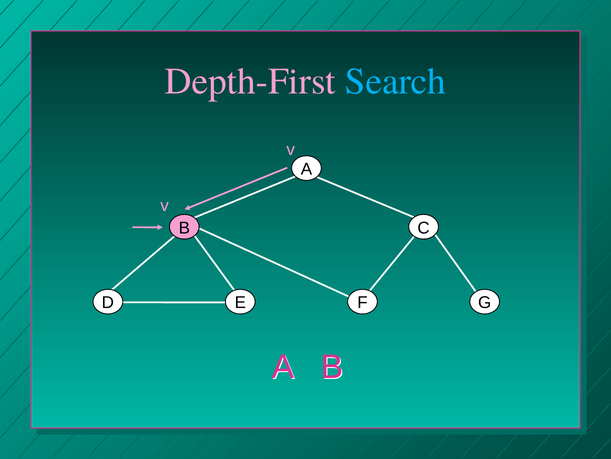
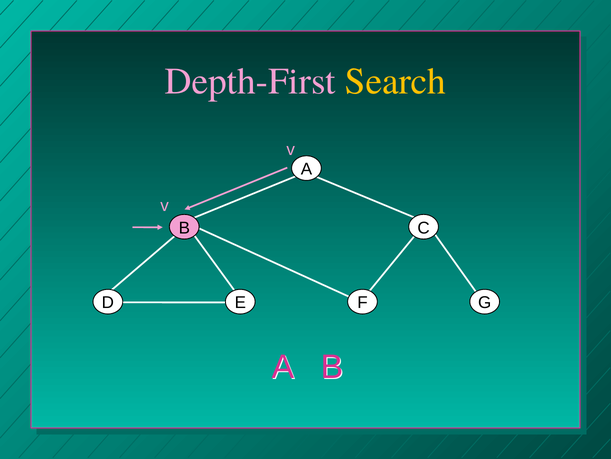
Search colour: light blue -> yellow
